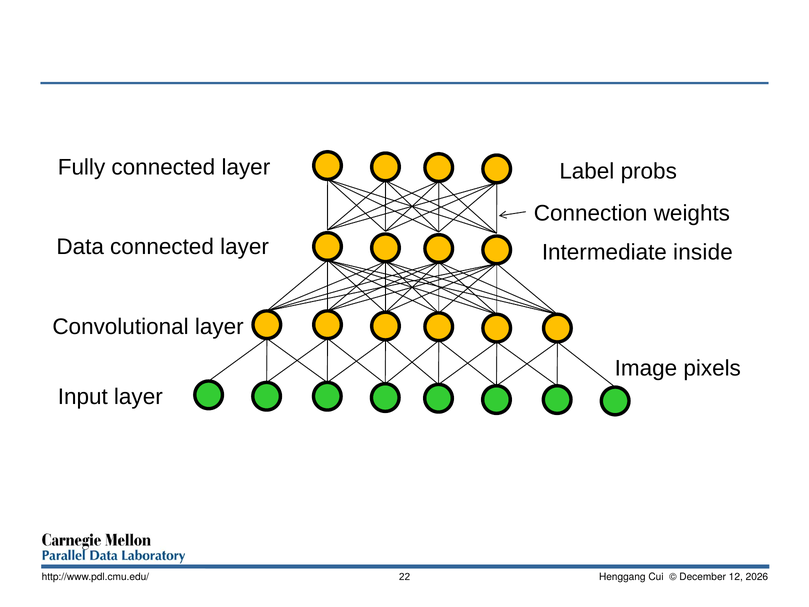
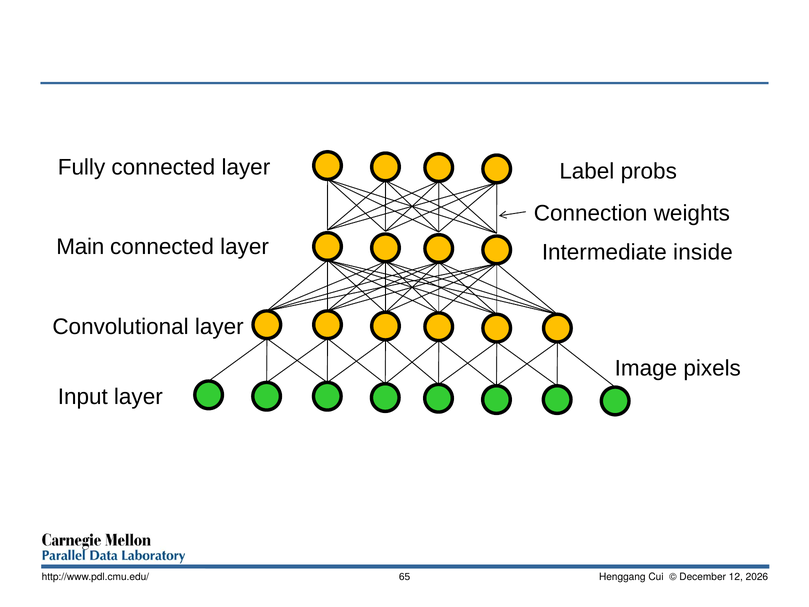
Data: Data -> Main
22: 22 -> 65
